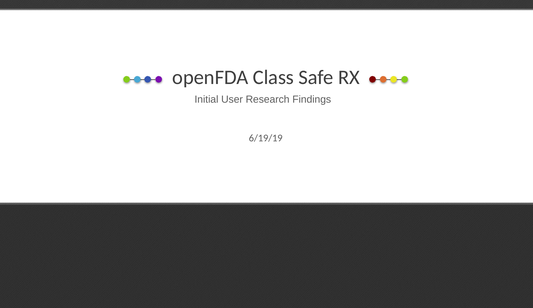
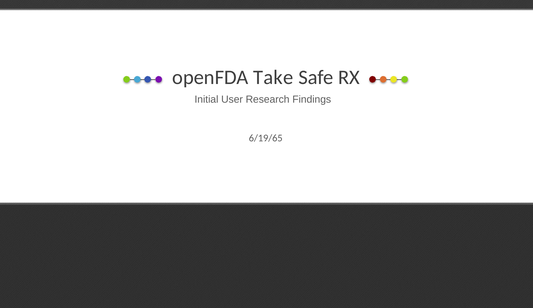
Class: Class -> Take
6/19/19: 6/19/19 -> 6/19/65
